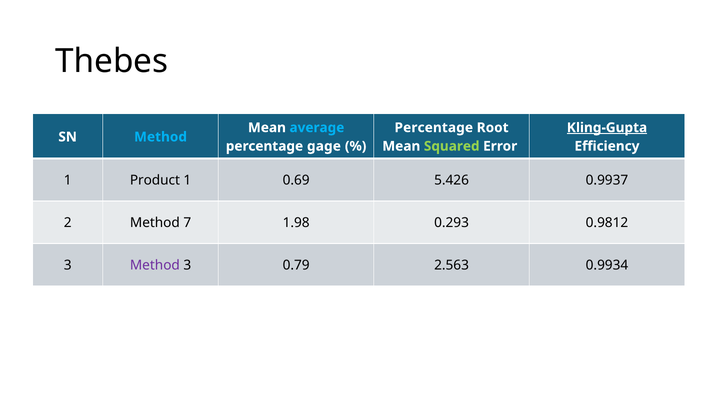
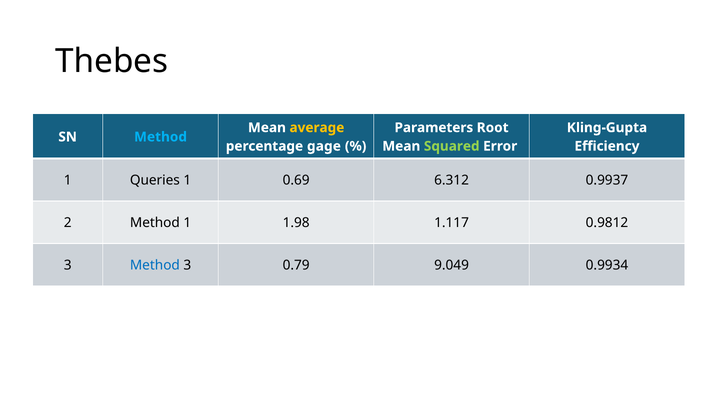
average colour: light blue -> yellow
Percentage at (434, 128): Percentage -> Parameters
Kling-Gupta underline: present -> none
Product: Product -> Queries
5.426: 5.426 -> 6.312
Method 7: 7 -> 1
0.293: 0.293 -> 1.117
Method at (155, 265) colour: purple -> blue
2.563: 2.563 -> 9.049
